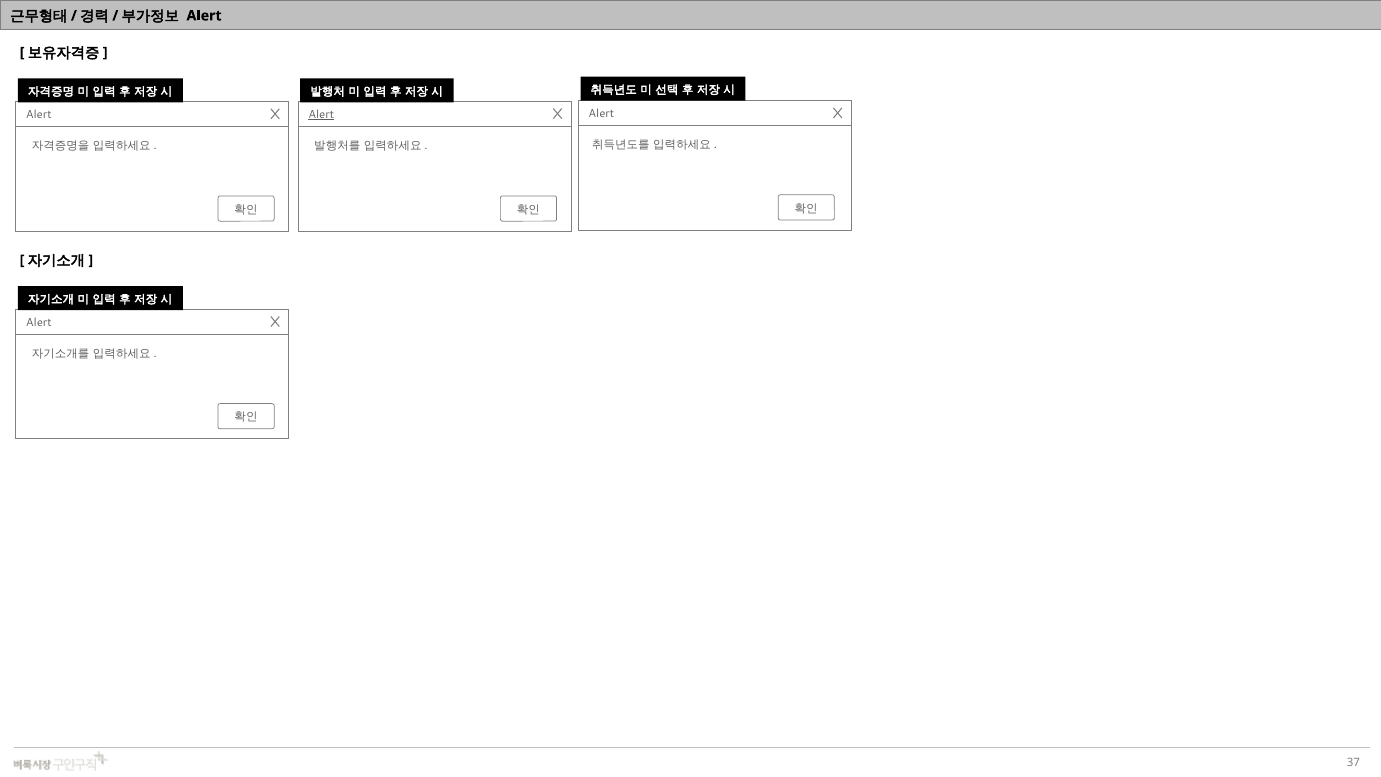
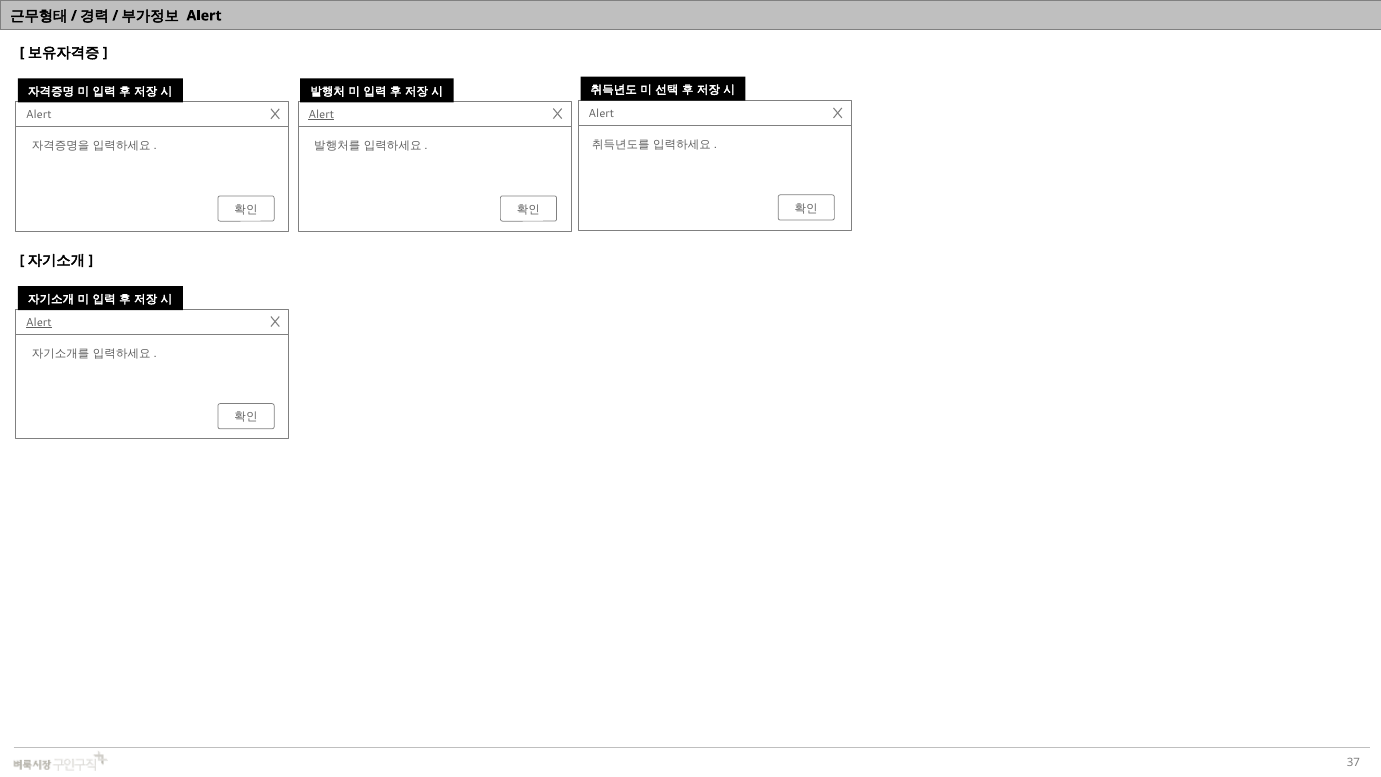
Alert at (39, 322) underline: none -> present
